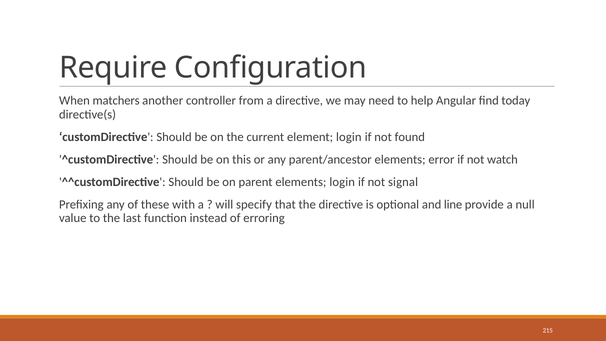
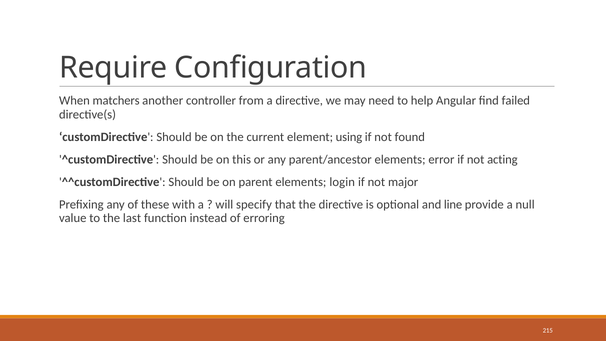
today: today -> failed
element login: login -> using
watch: watch -> acting
signal: signal -> major
